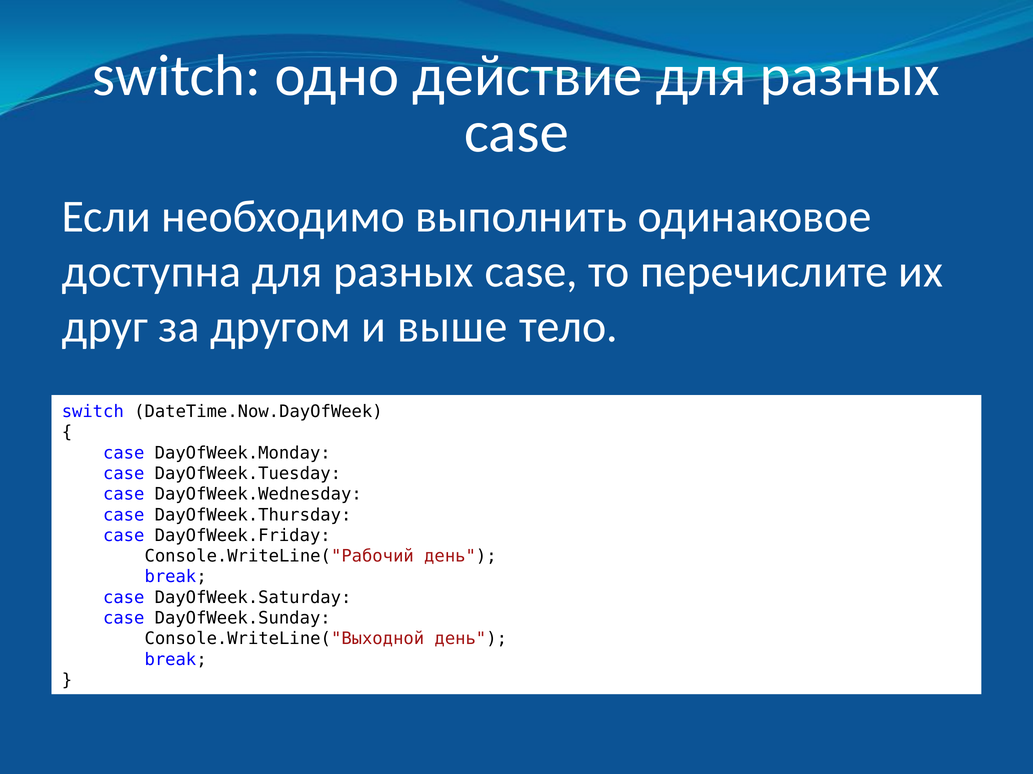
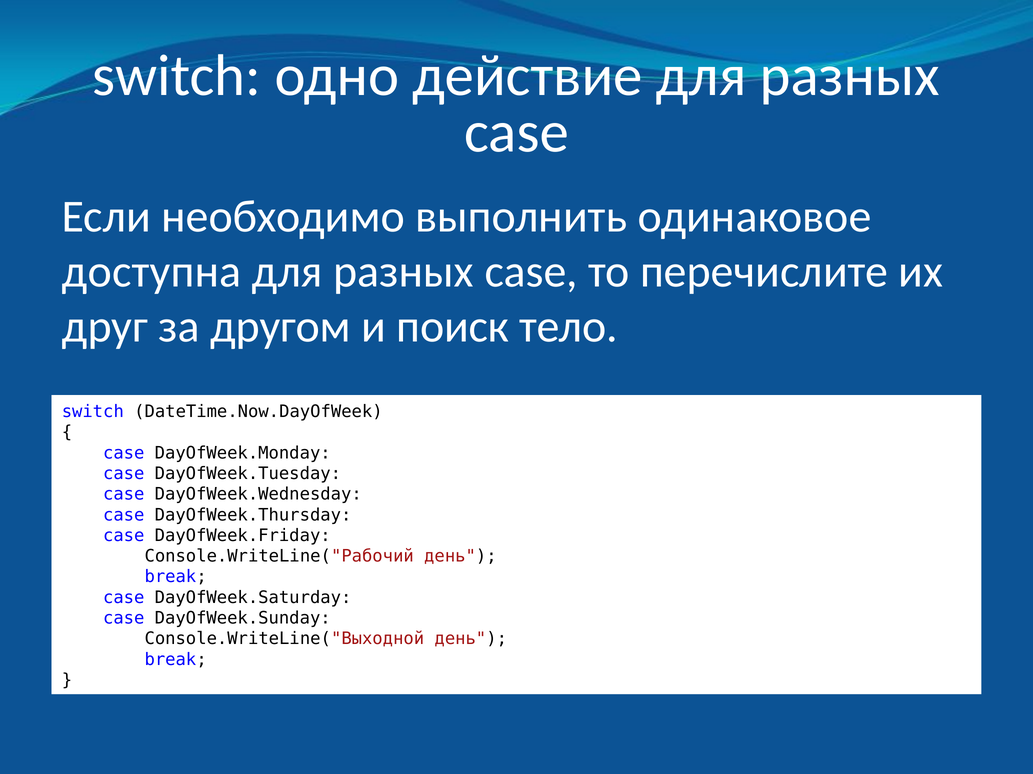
выше: выше -> поиск
